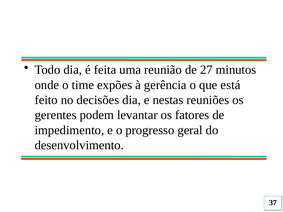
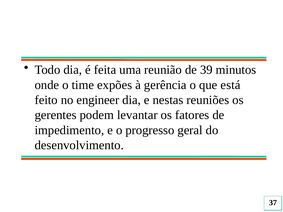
27: 27 -> 39
decisões: decisões -> engineer
